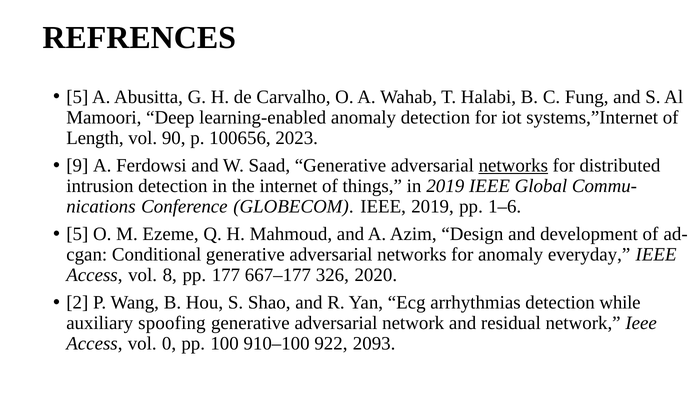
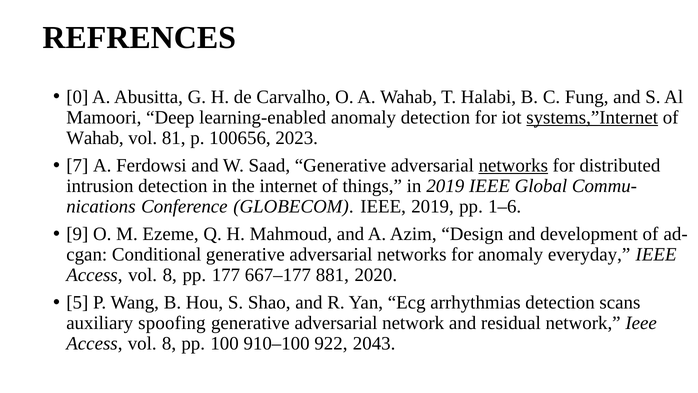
5 at (77, 97): 5 -> 0
systems,”Internet underline: none -> present
Length at (95, 138): Length -> Wahab
90: 90 -> 81
9: 9 -> 7
5 at (77, 234): 5 -> 9
326: 326 -> 881
2: 2 -> 5
while: while -> scans
0 at (169, 343): 0 -> 8
2093: 2093 -> 2043
